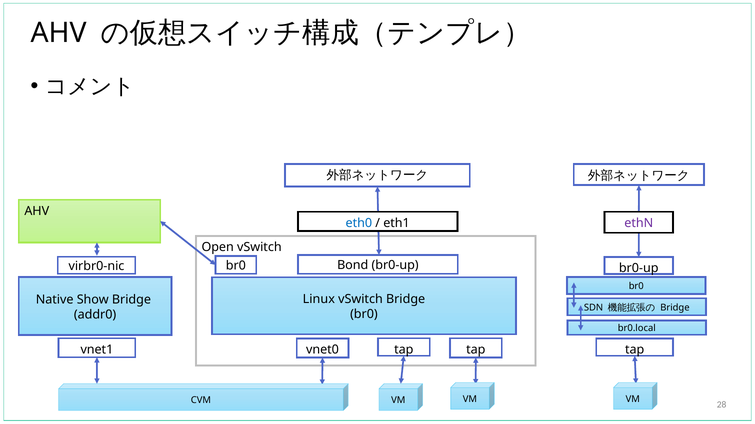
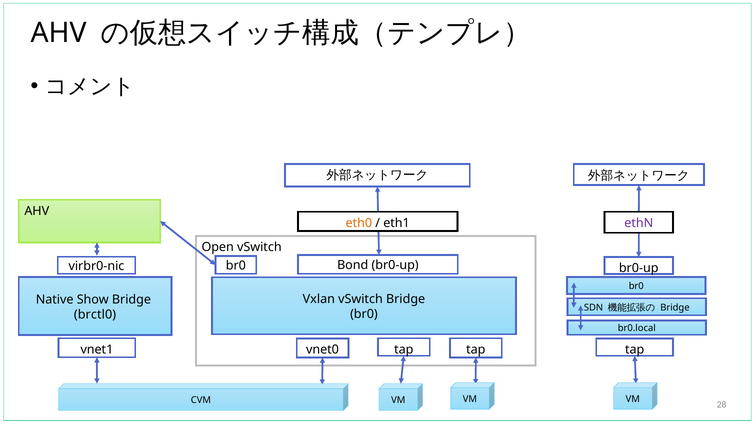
eth0 colour: blue -> orange
Linux: Linux -> Vxlan
addr0: addr0 -> brctl0
